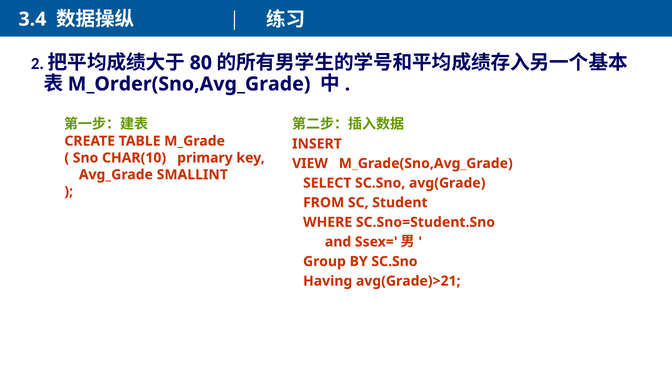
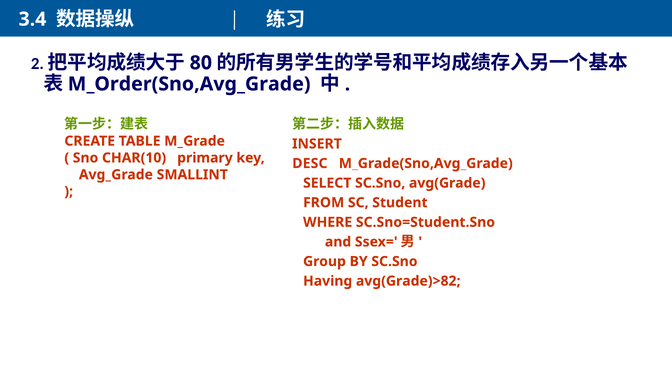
VIEW: VIEW -> DESC
avg(Grade)>21: avg(Grade)>21 -> avg(Grade)>82
